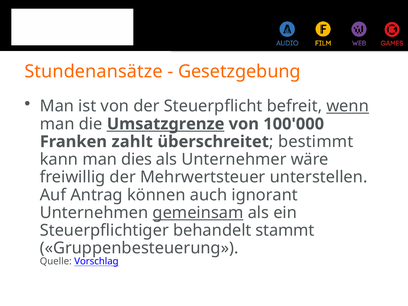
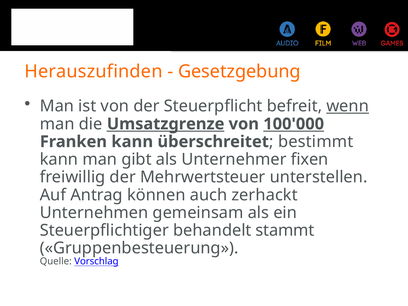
Stundenansätze: Stundenansätze -> Herauszufinden
100'000 underline: none -> present
Franken zahlt: zahlt -> kann
dies: dies -> gibt
wäre: wäre -> fixen
ignorant: ignorant -> zerhackt
gemeinsam underline: present -> none
